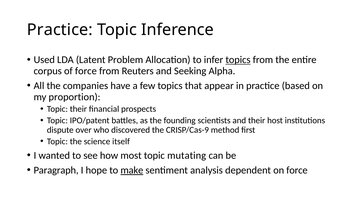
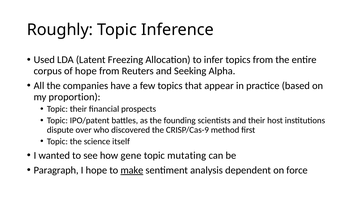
Practice at (60, 30): Practice -> Roughly
Problem: Problem -> Freezing
topics at (238, 60) underline: present -> none
of force: force -> hope
most: most -> gene
